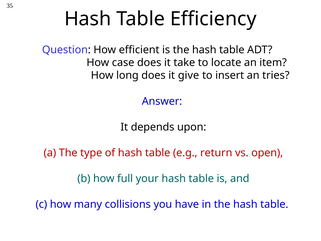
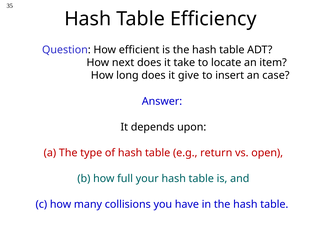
case: case -> next
tries: tries -> case
